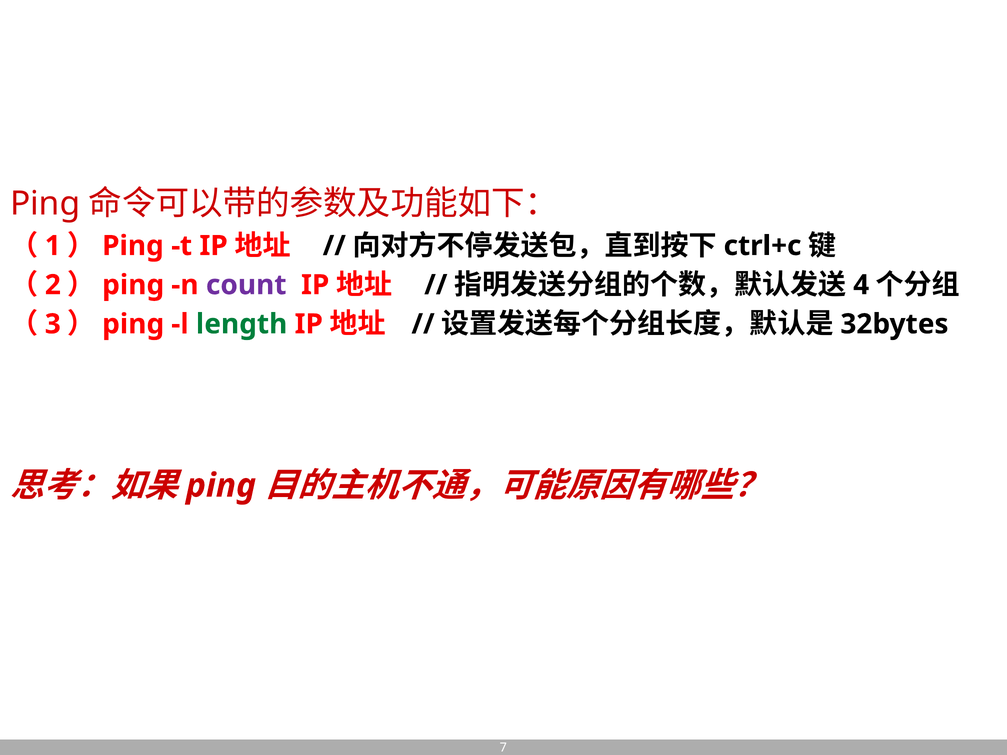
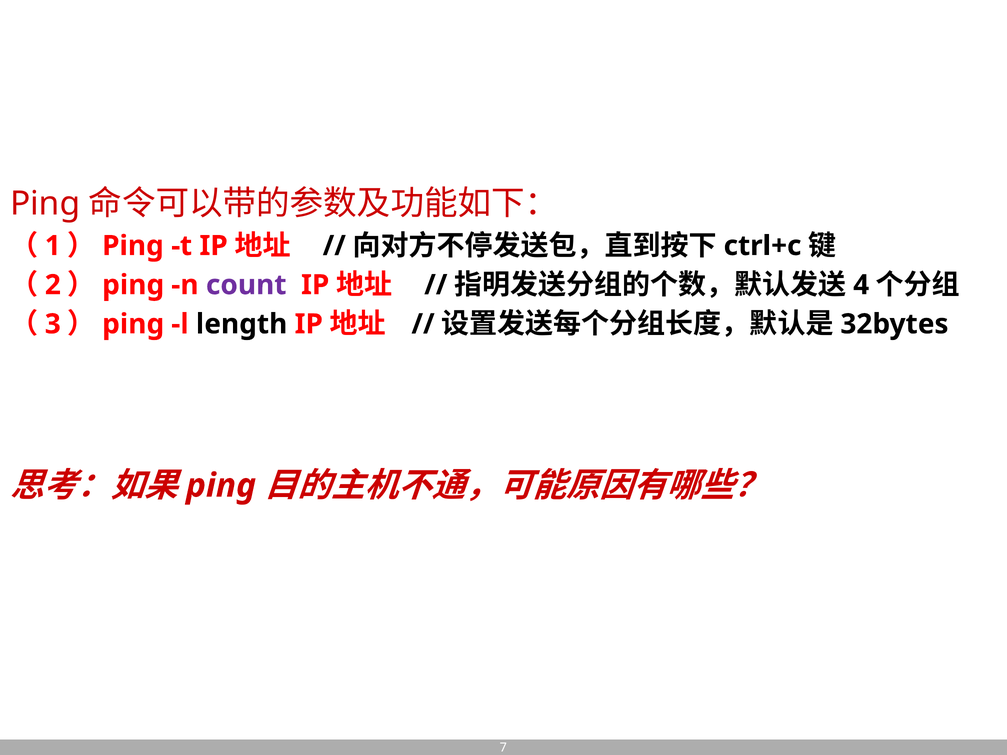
length colour: green -> black
